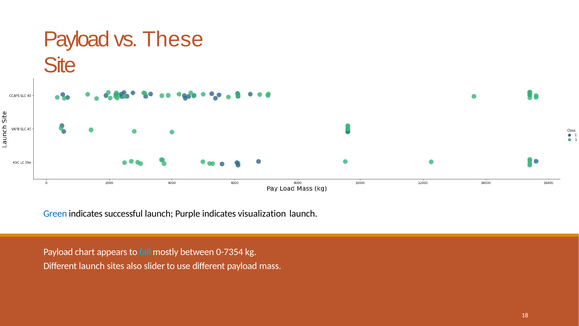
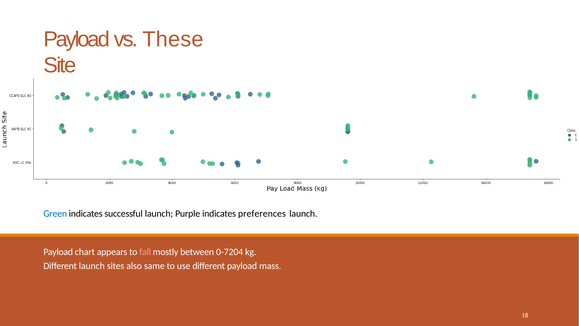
visualization: visualization -> preferences
fall colour: light blue -> pink
0-7354: 0-7354 -> 0-7204
slider: slider -> same
